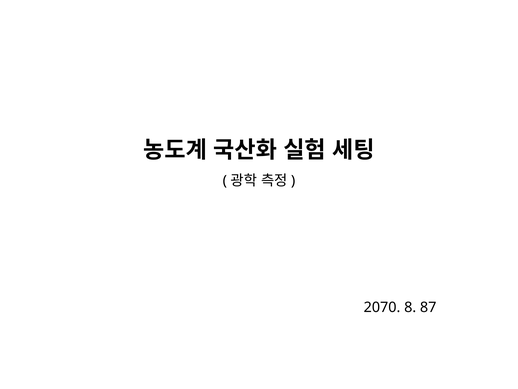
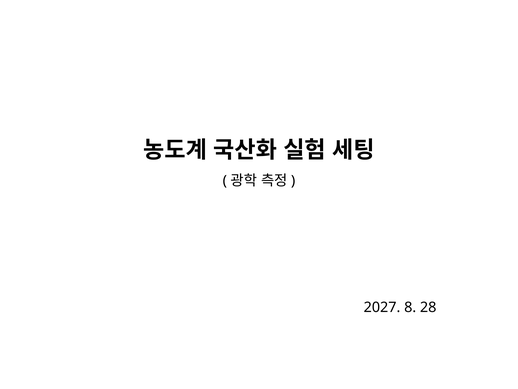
2070: 2070 -> 2027
87: 87 -> 28
